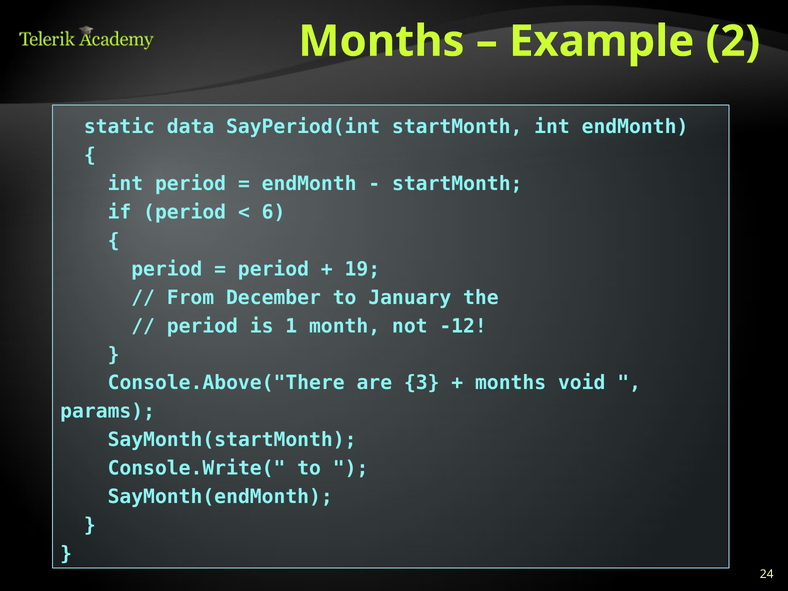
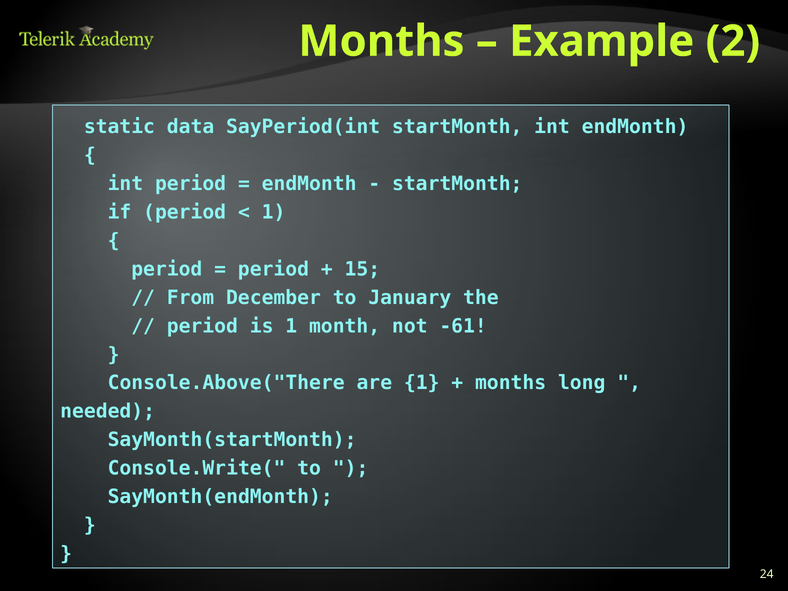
6 at (274, 212): 6 -> 1
19: 19 -> 15
-12: -12 -> -61
are 3: 3 -> 1
void: void -> long
params: params -> needed
